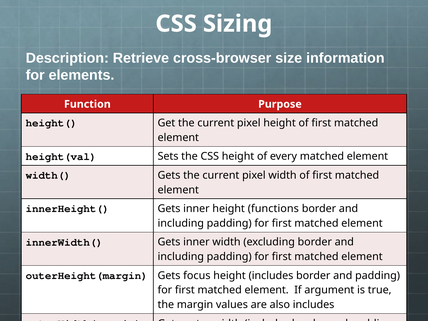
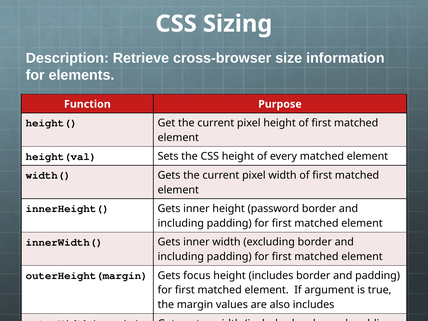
functions: functions -> password
